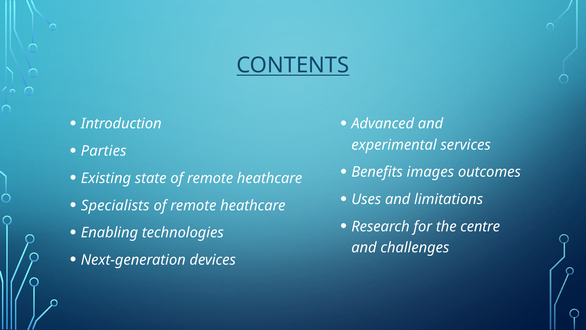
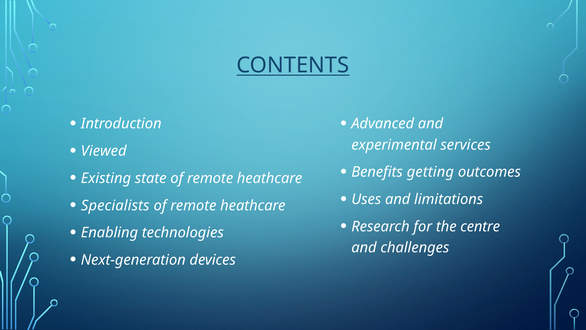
Parties: Parties -> Viewed
images: images -> getting
